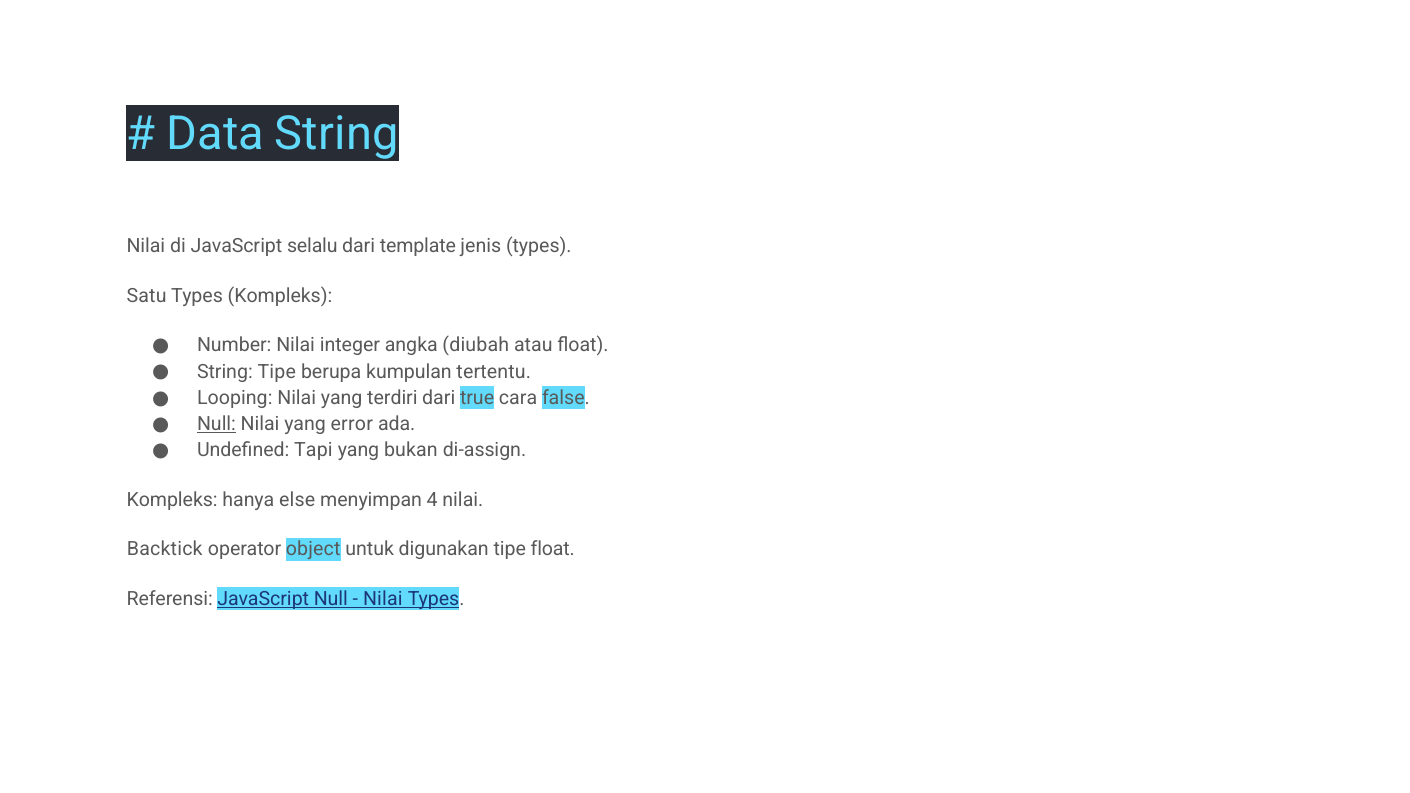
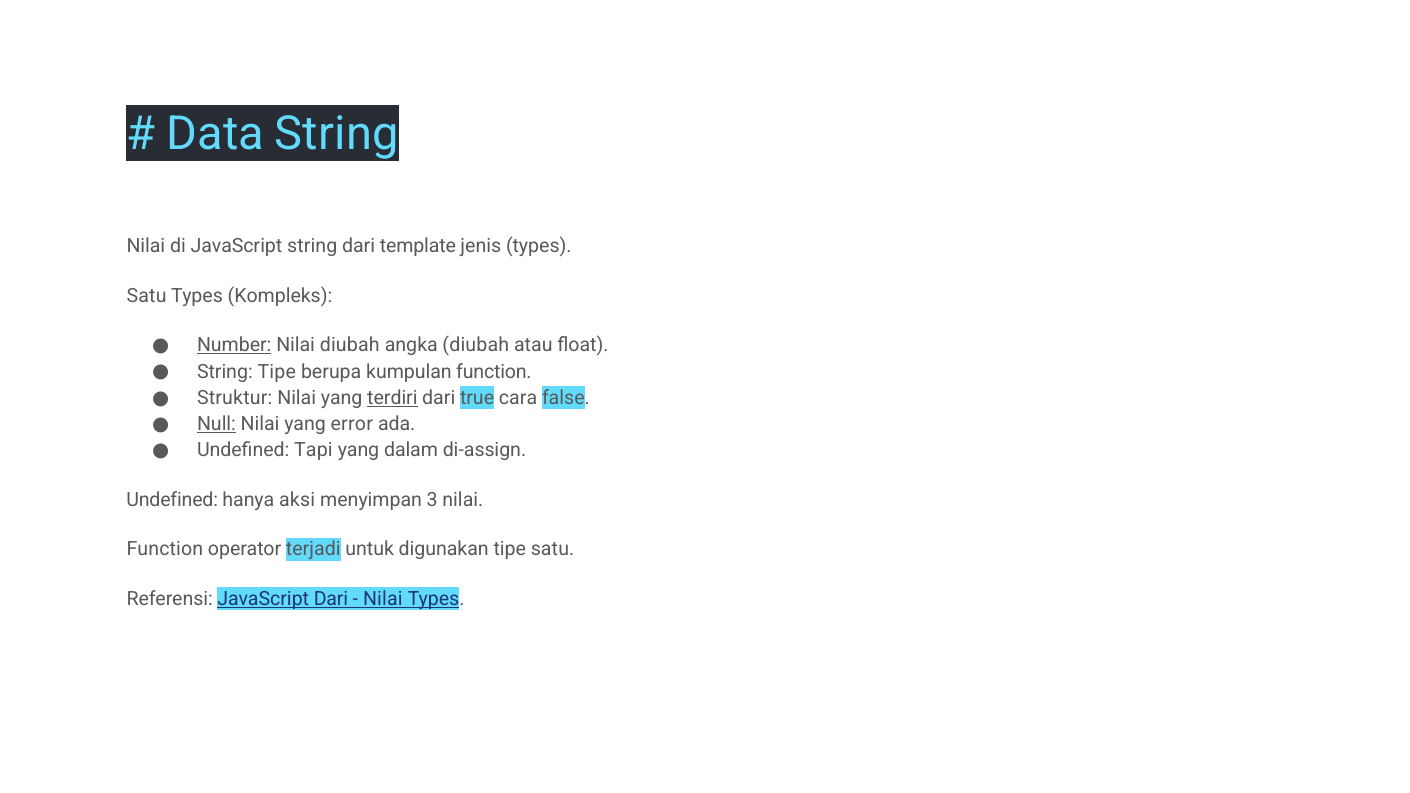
JavaScript selalu: selalu -> string
Number underline: none -> present
Nilai integer: integer -> diubah
kumpulan tertentu: tertentu -> function
Looping: Looping -> Struktur
terdiri underline: none -> present
bukan: bukan -> dalam
Kompleks at (172, 500): Kompleks -> Undefined
else: else -> aksi
4: 4 -> 3
Backtick at (165, 550): Backtick -> Function
object: object -> terjadi
tipe float: float -> satu
JavaScript Null: Null -> Dari
